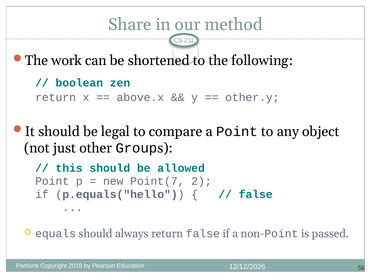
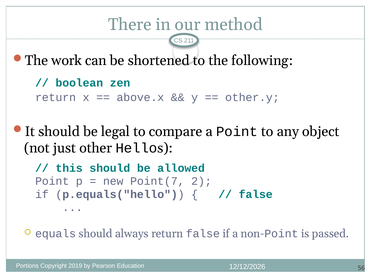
Share: Share -> There
Group: Group -> Hello
